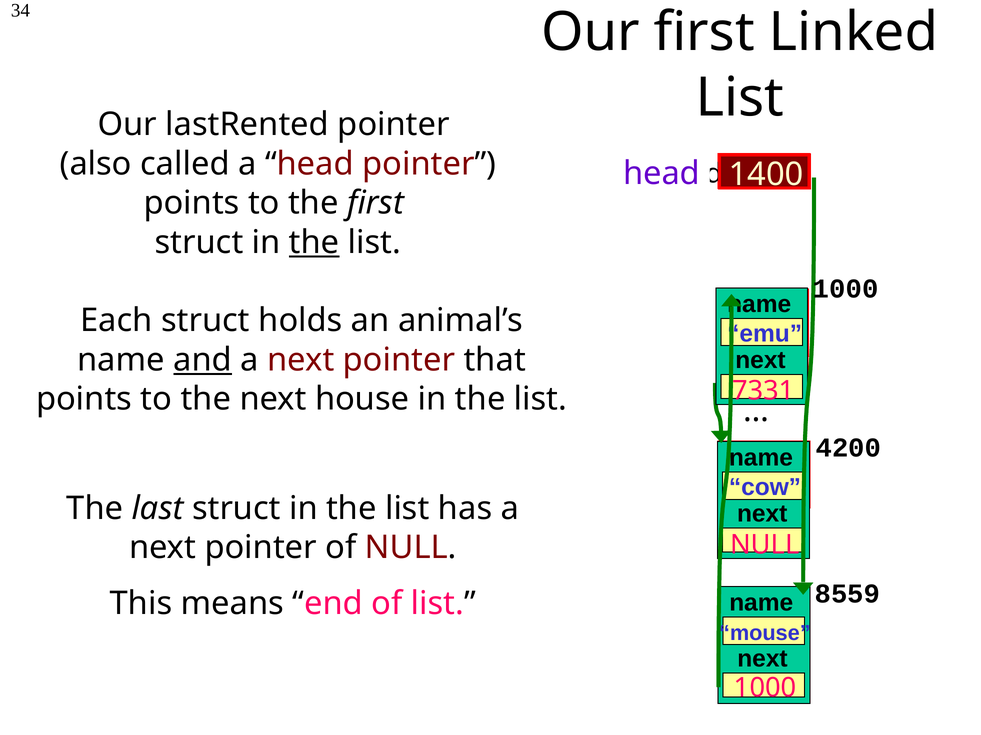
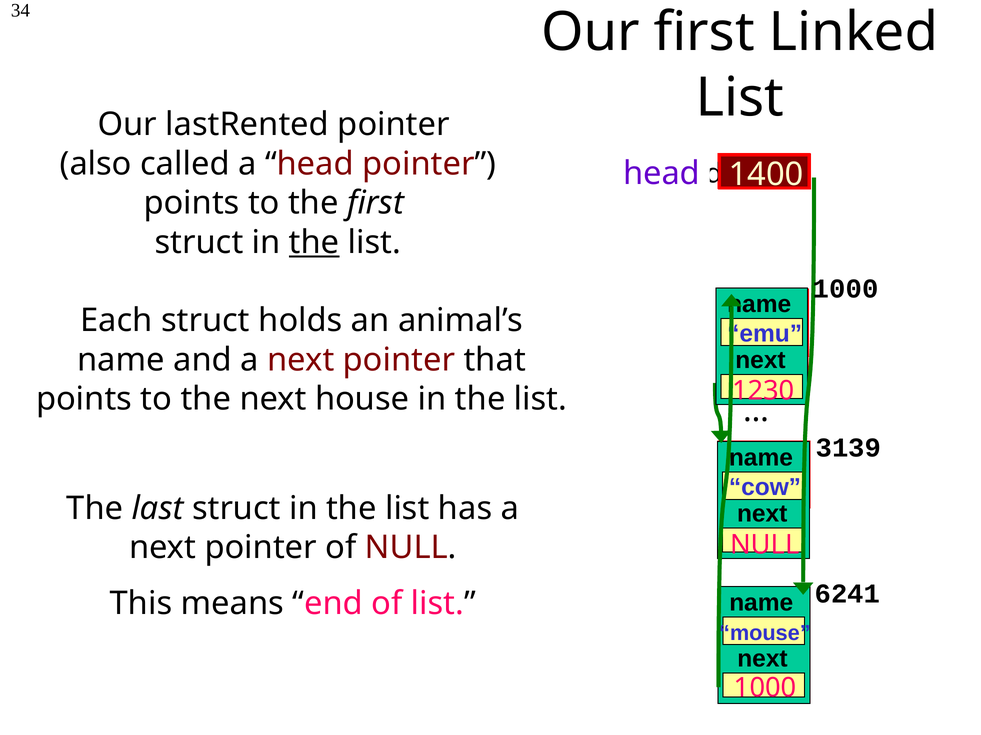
and underline: present -> none
7331: 7331 -> 1230
4200: 4200 -> 3139
8559: 8559 -> 6241
